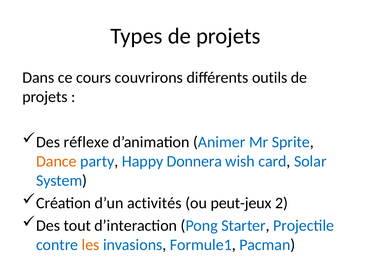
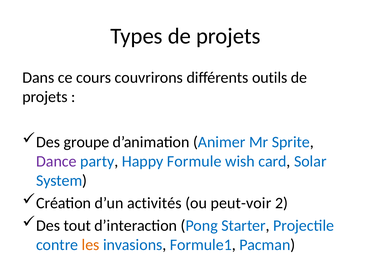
réflexe: réflexe -> groupe
Dance colour: orange -> purple
Donnera: Donnera -> Formule
peut-jeux: peut-jeux -> peut-voir
